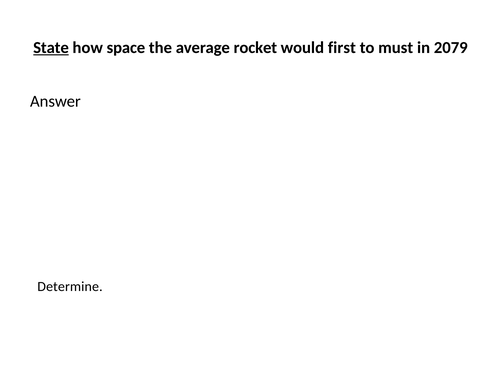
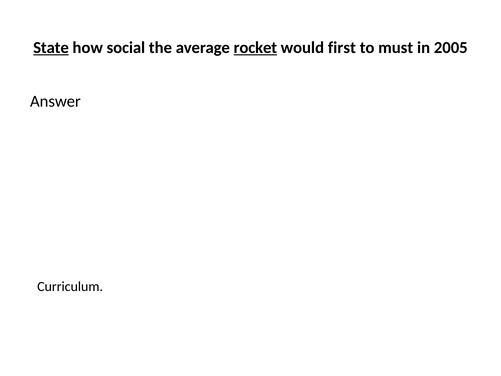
space: space -> social
rocket underline: none -> present
2079: 2079 -> 2005
Determine: Determine -> Curriculum
